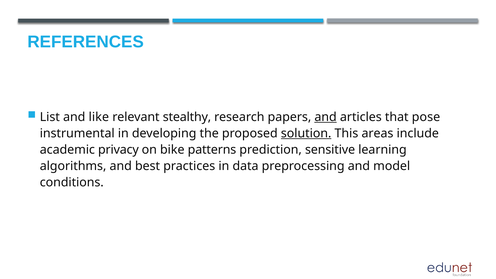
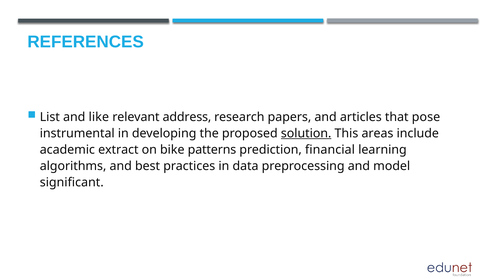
stealthy: stealthy -> address
and at (326, 117) underline: present -> none
privacy: privacy -> extract
sensitive: sensitive -> financial
conditions: conditions -> significant
